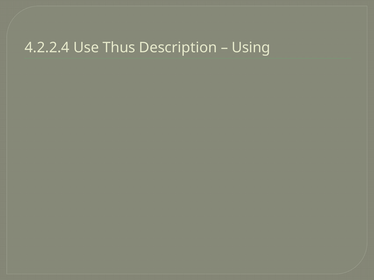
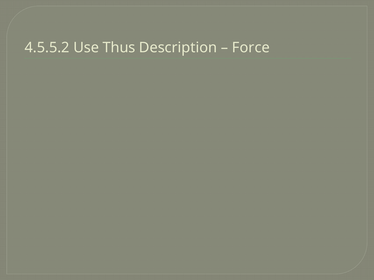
4.2.2.4: 4.2.2.4 -> 4.5.5.2
Using: Using -> Force
